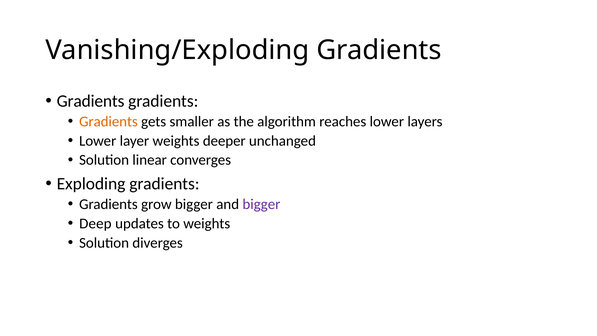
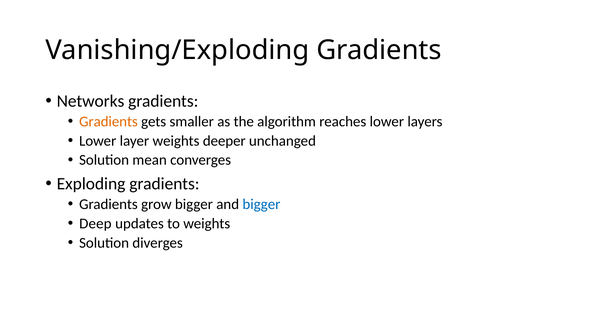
Gradients at (91, 101): Gradients -> Networks
linear: linear -> mean
bigger at (261, 204) colour: purple -> blue
